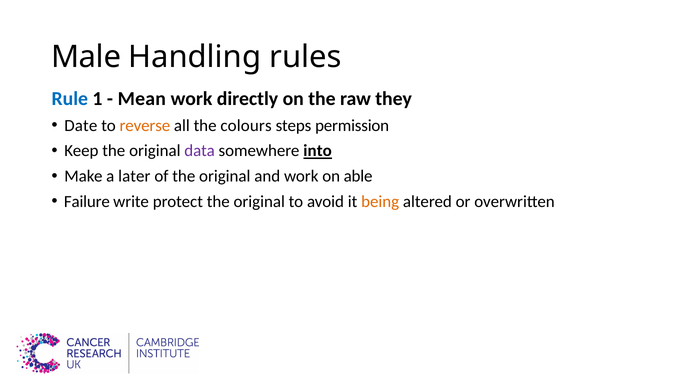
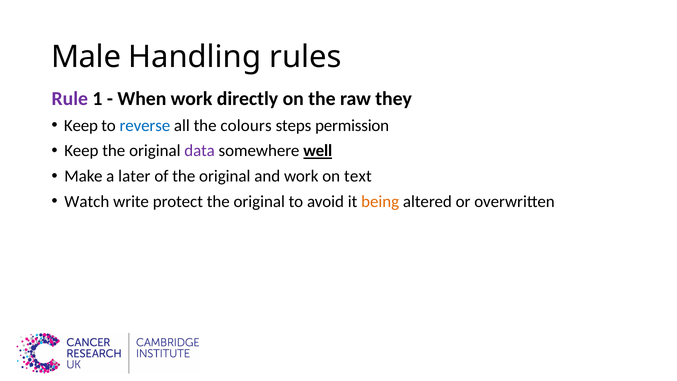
Rule colour: blue -> purple
Mean: Mean -> When
Date at (81, 125): Date -> Keep
reverse colour: orange -> blue
into: into -> well
able: able -> text
Failure: Failure -> Watch
